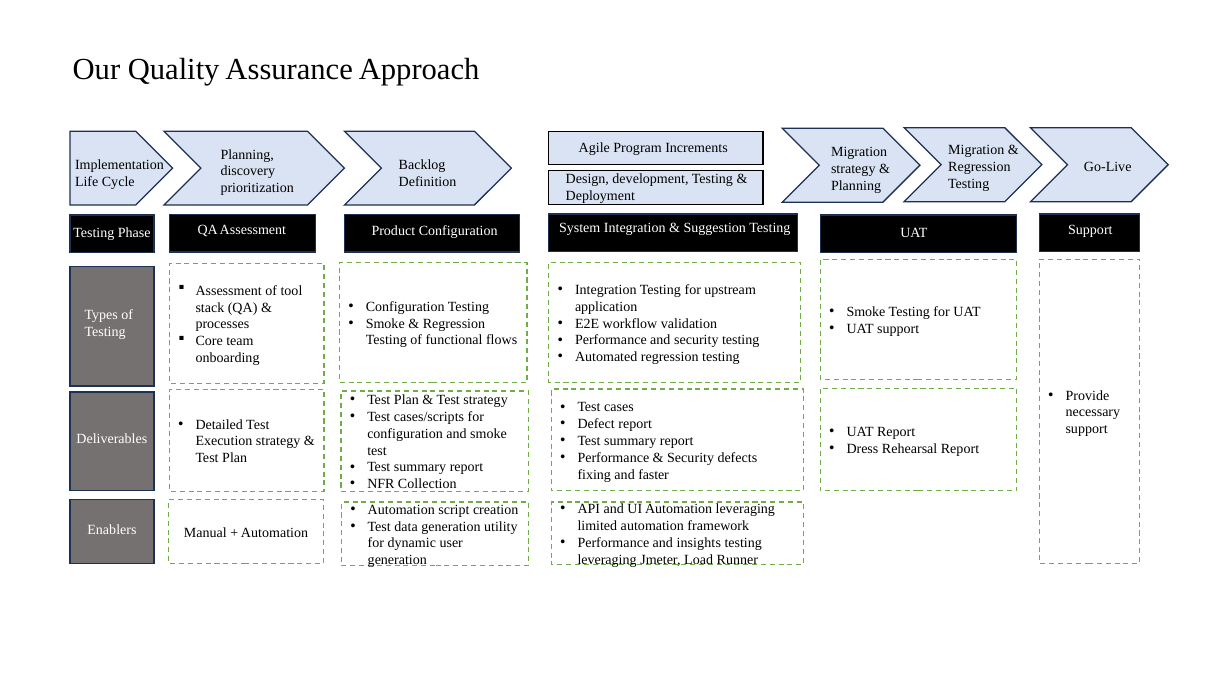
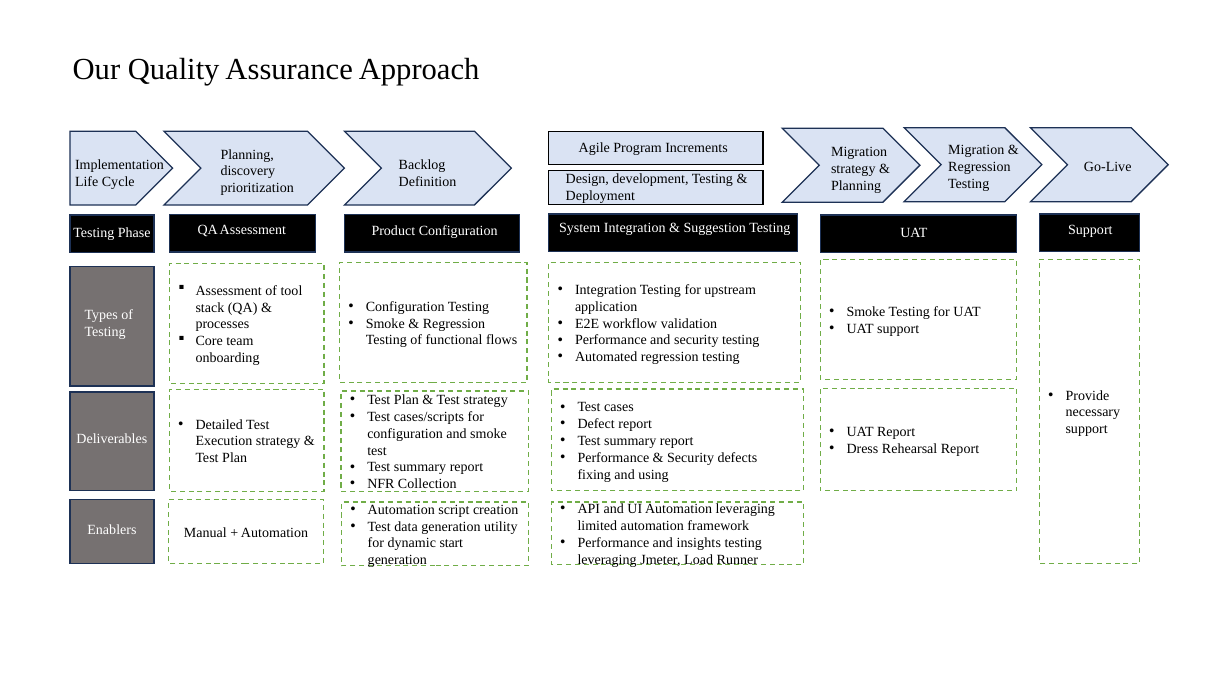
faster: faster -> using
user: user -> start
